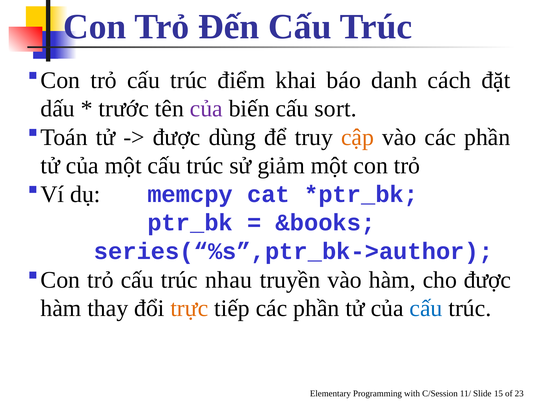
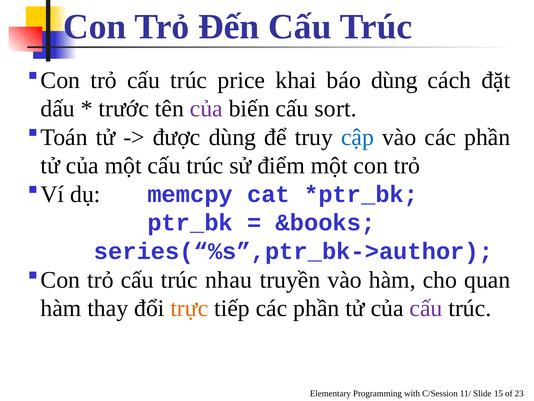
điểm: điểm -> price
báo danh: danh -> dùng
cập colour: orange -> blue
giảm: giảm -> điểm
cho được: được -> quan
cấu at (426, 308) colour: blue -> purple
